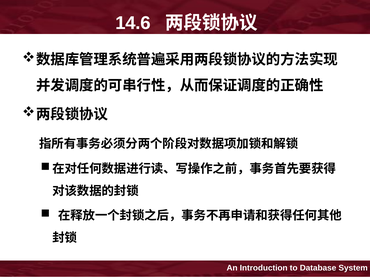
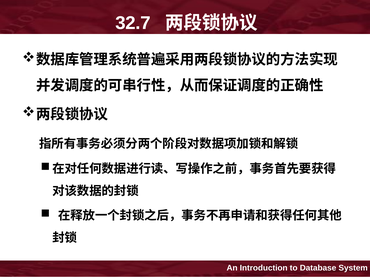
14.6: 14.6 -> 32.7
